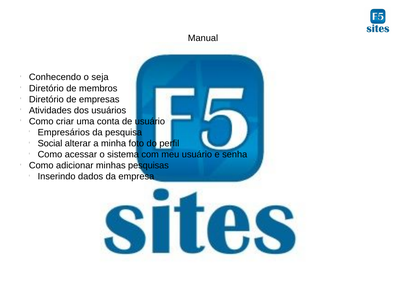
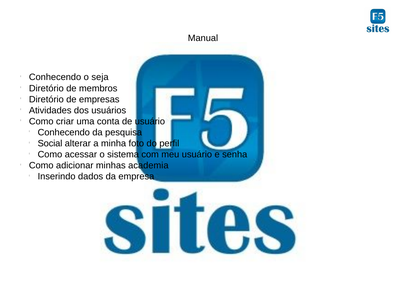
Empresários at (64, 133): Empresários -> Conhecendo
pesquisas: pesquisas -> academia
